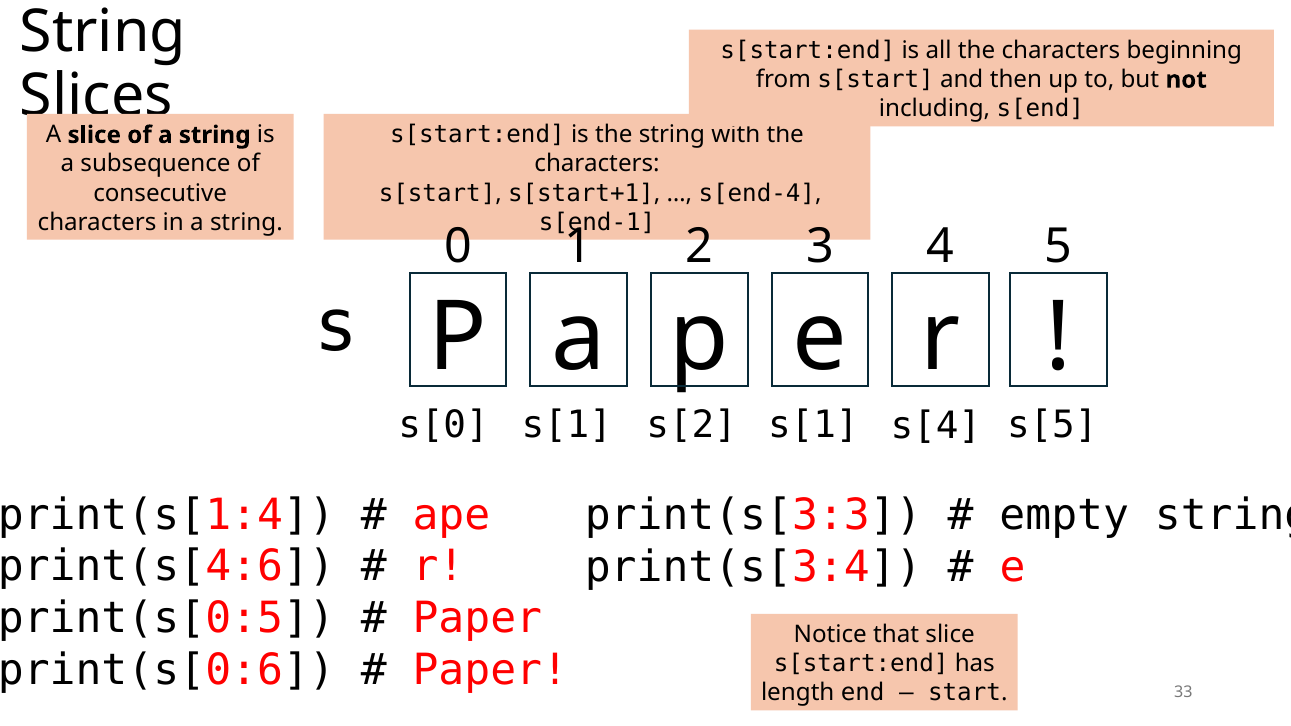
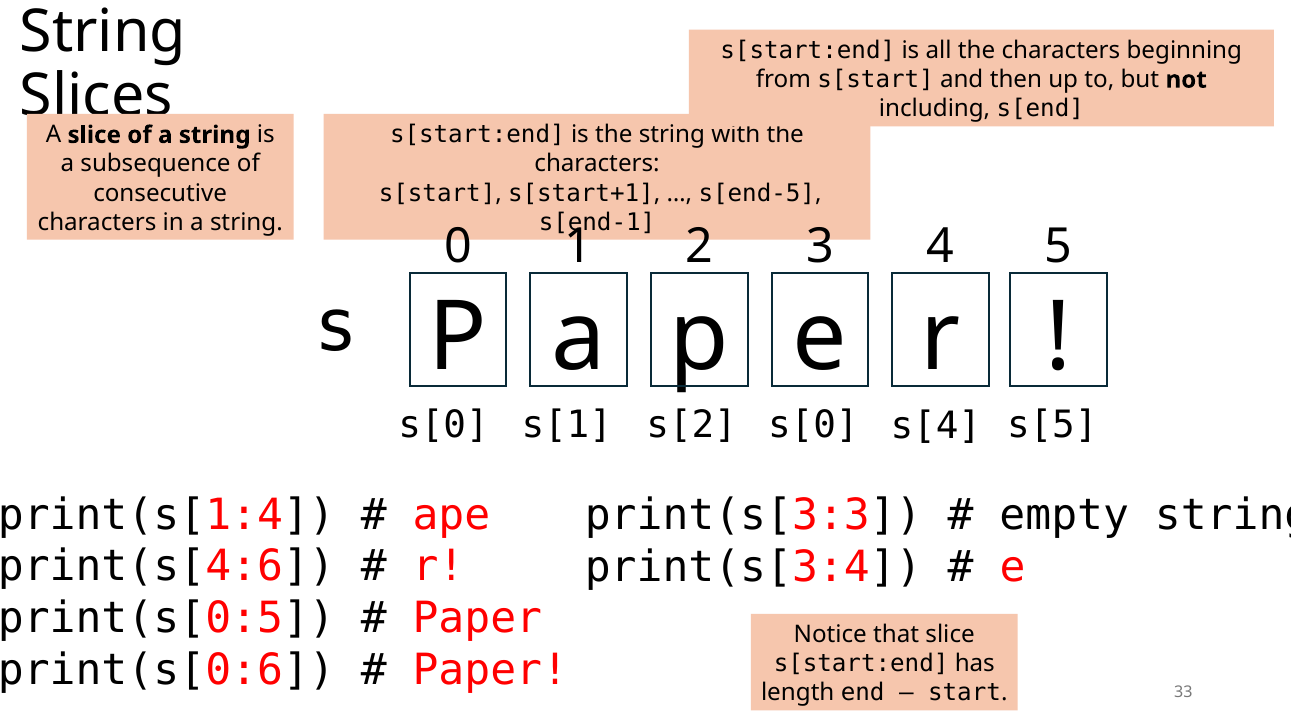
s[end-4: s[end-4 -> s[end-5
s[2 s[1: s[1 -> s[0
